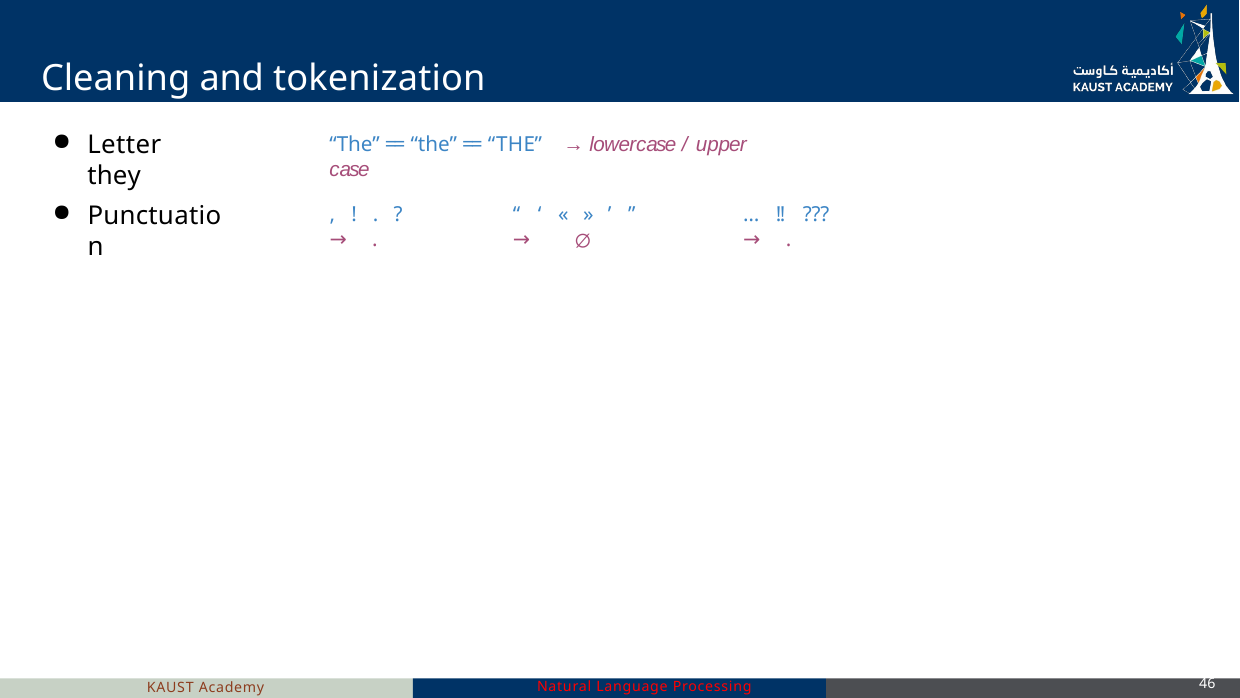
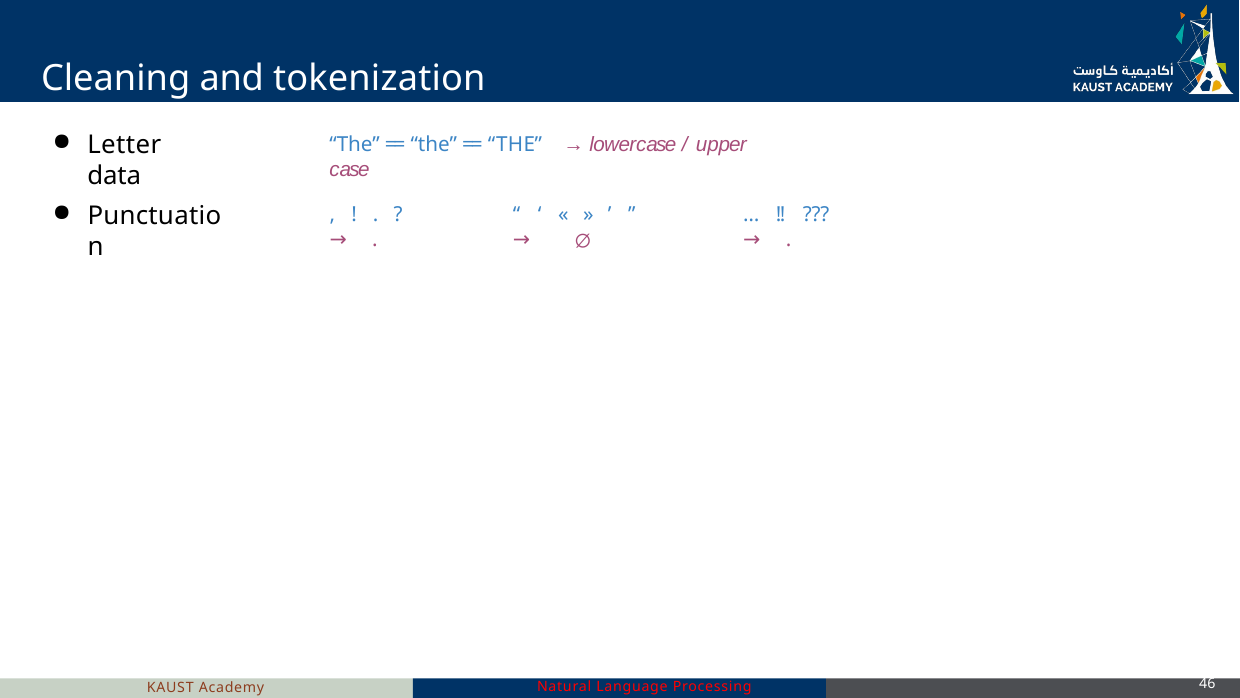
they: they -> data
